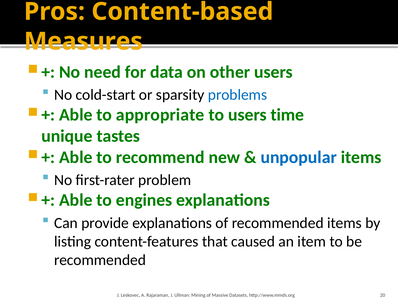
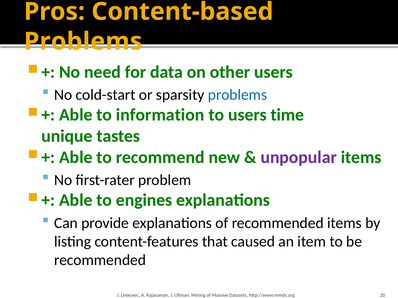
Measures at (83, 41): Measures -> Problems
appropriate: appropriate -> information
unpopular colour: blue -> purple
